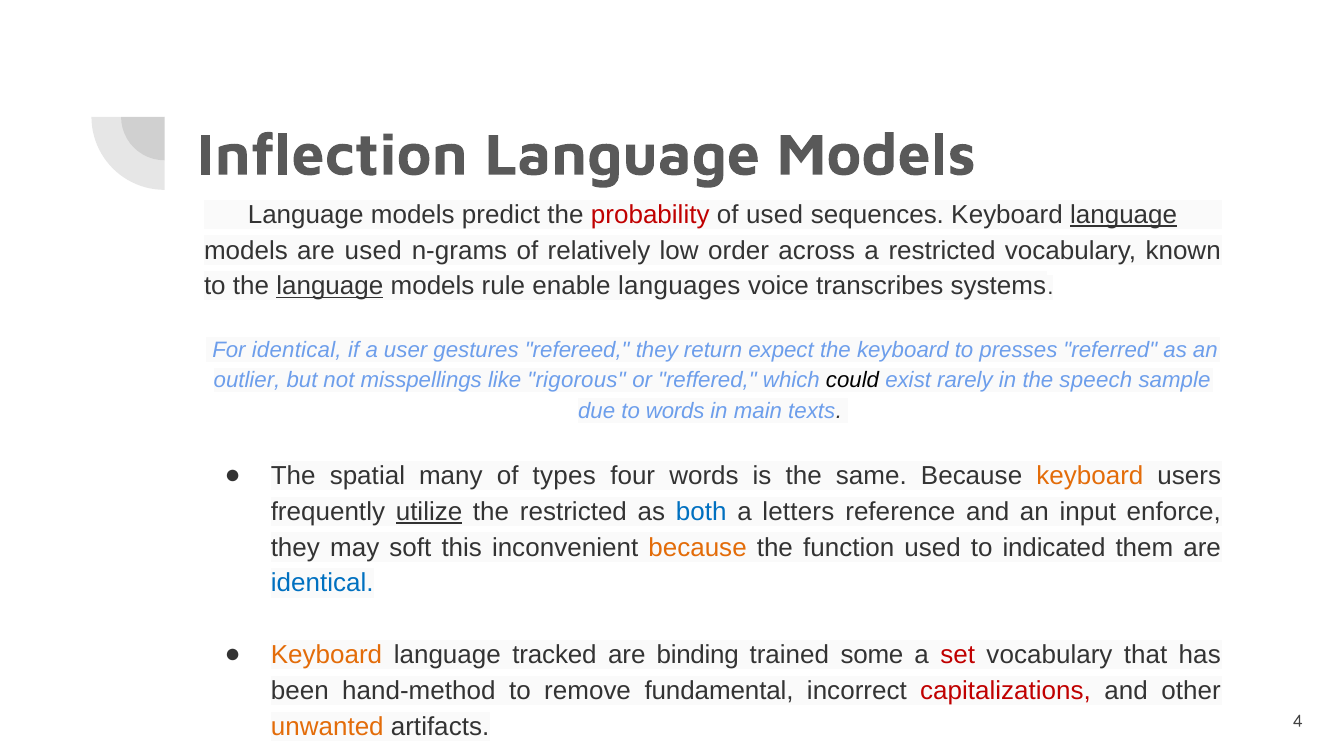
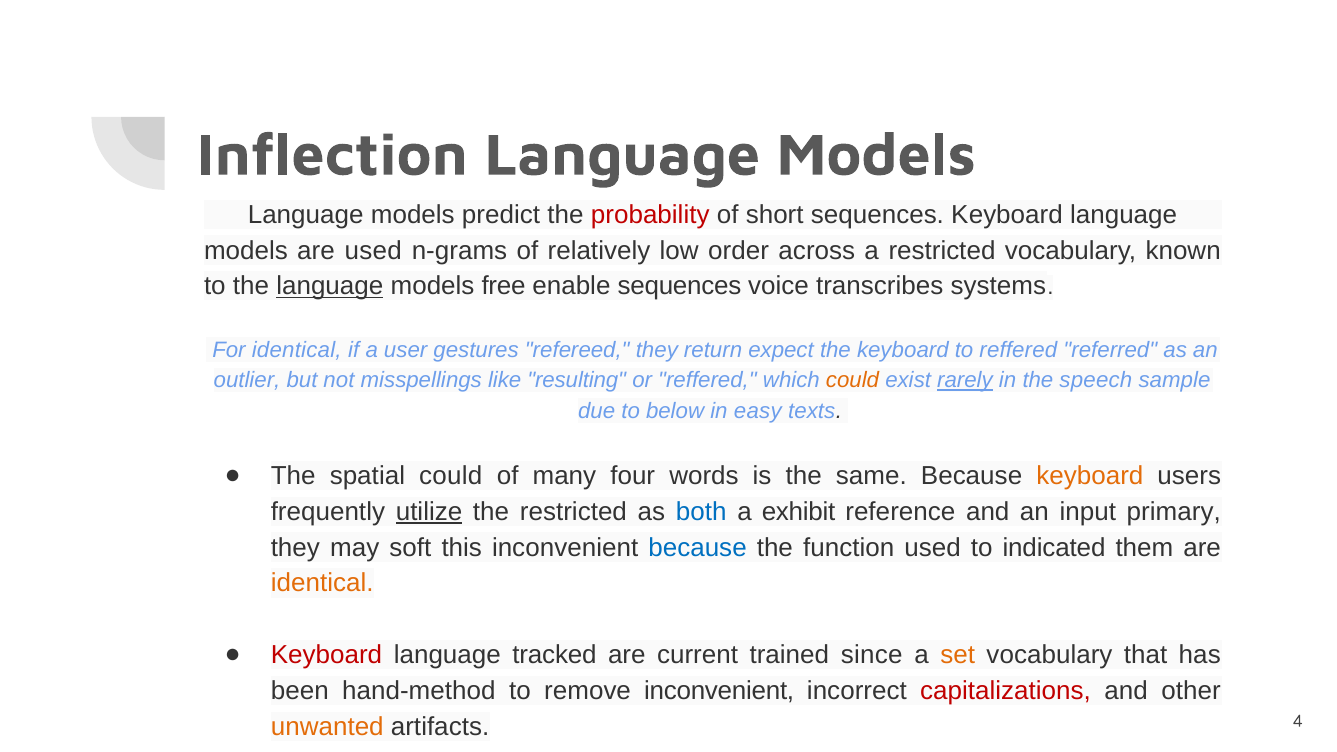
of used: used -> short
language at (1124, 215) underline: present -> none
rule: rule -> free
enable languages: languages -> sequences
to presses: presses -> reffered
rigorous: rigorous -> resulting
could at (853, 380) colour: black -> orange
rarely underline: none -> present
to words: words -> below
main: main -> easy
spatial many: many -> could
types: types -> many
letters: letters -> exhibit
enforce: enforce -> primary
because at (698, 548) colour: orange -> blue
identical at (322, 583) colour: blue -> orange
Keyboard at (327, 655) colour: orange -> red
binding: binding -> current
some: some -> since
set colour: red -> orange
remove fundamental: fundamental -> inconvenient
